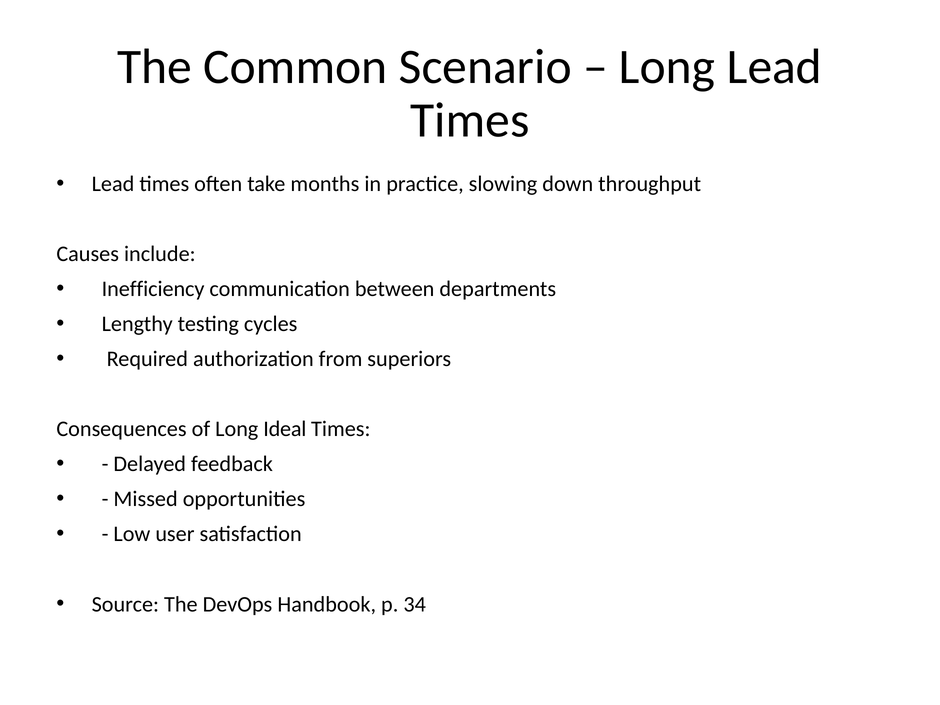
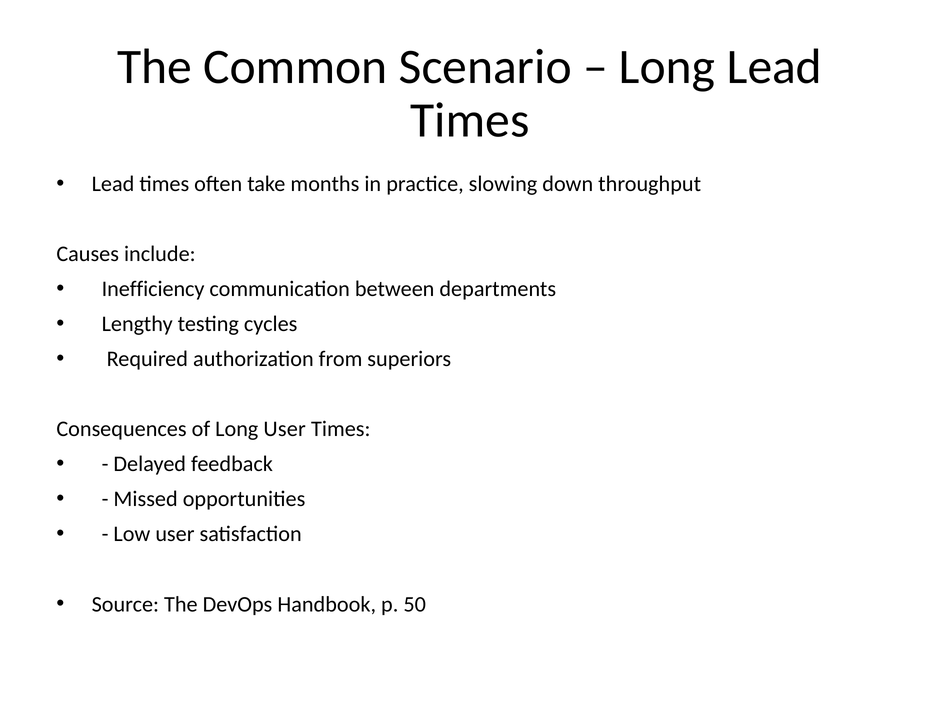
Long Ideal: Ideal -> User
34: 34 -> 50
